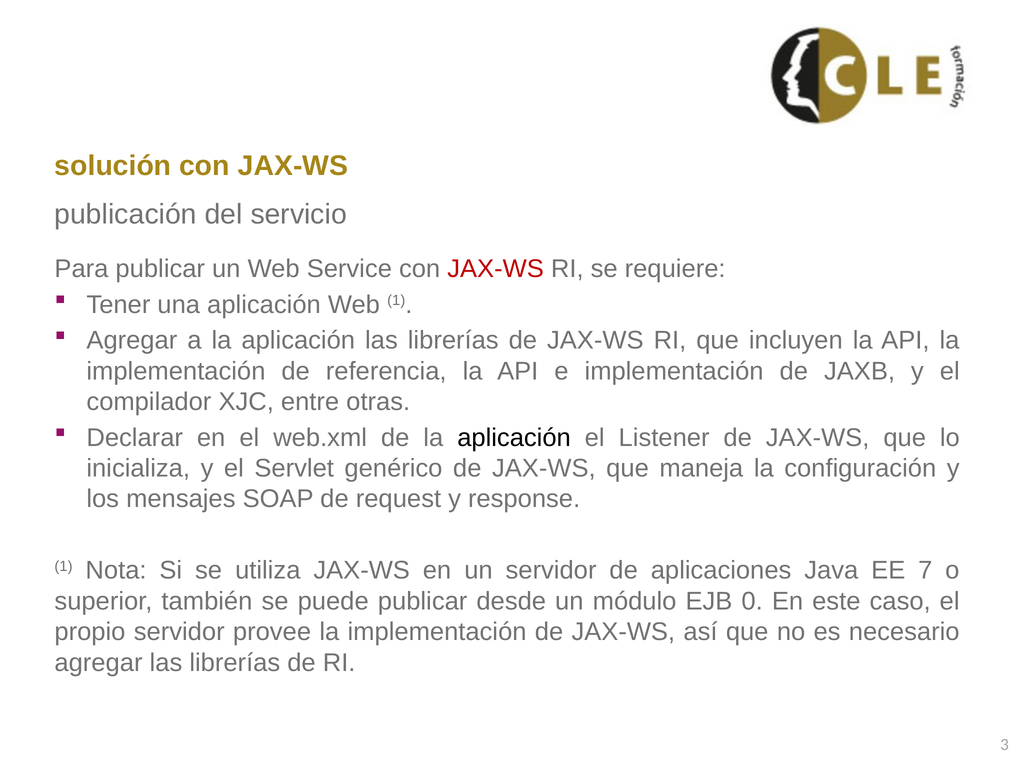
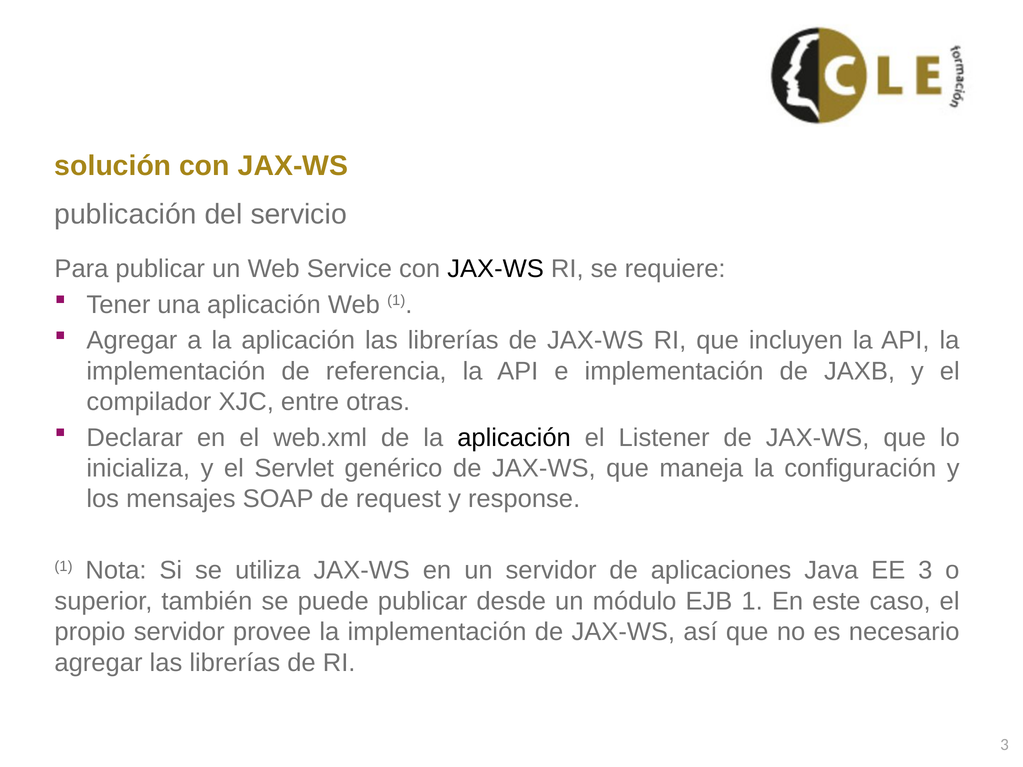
JAX-WS at (496, 269) colour: red -> black
EE 7: 7 -> 3
EJB 0: 0 -> 1
